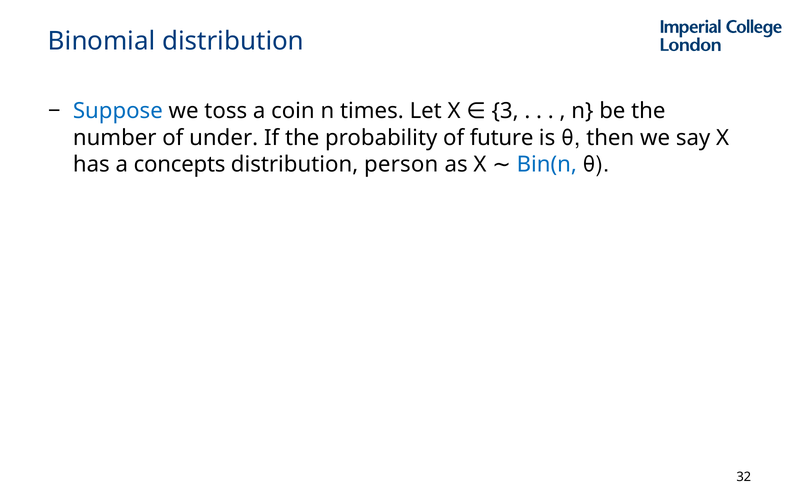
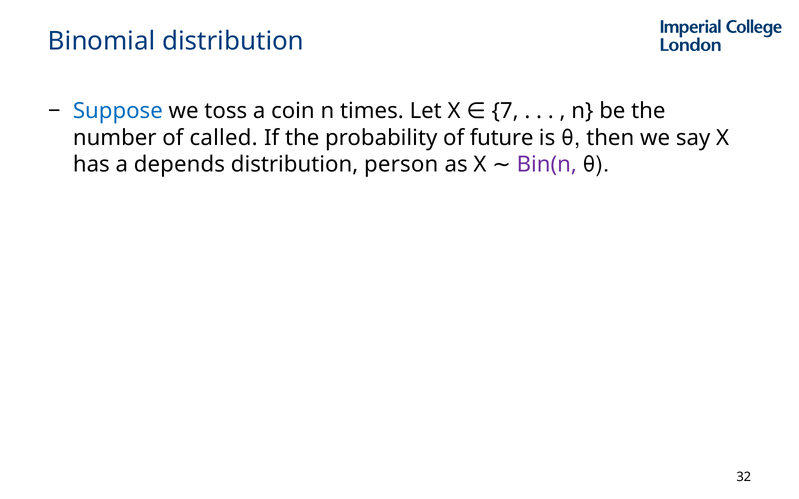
3: 3 -> 7
under: under -> called
concepts: concepts -> depends
Bin(n colour: blue -> purple
